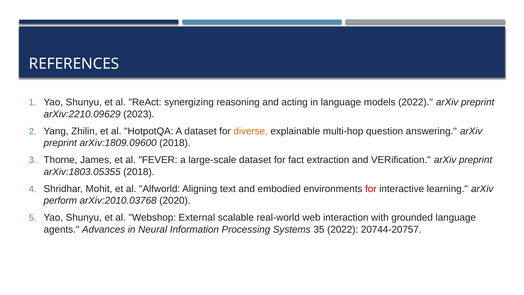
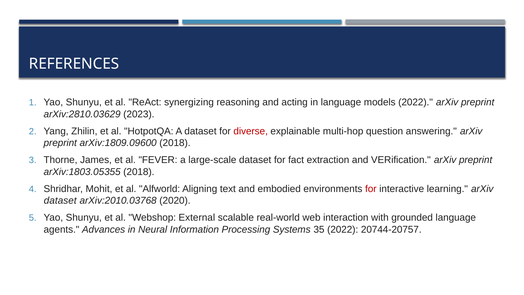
arXiv:2210.09629: arXiv:2210.09629 -> arXiv:2810.03629
diverse colour: orange -> red
perform at (60, 201): perform -> dataset
